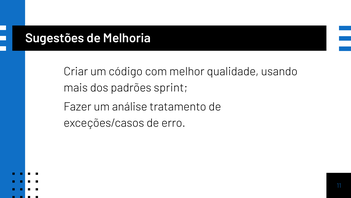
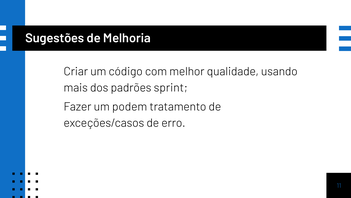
análise: análise -> podem
